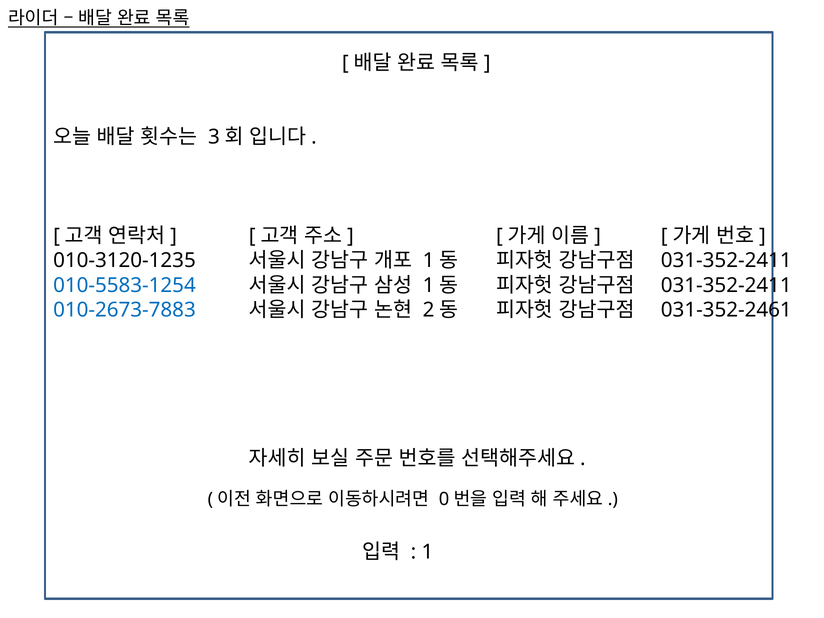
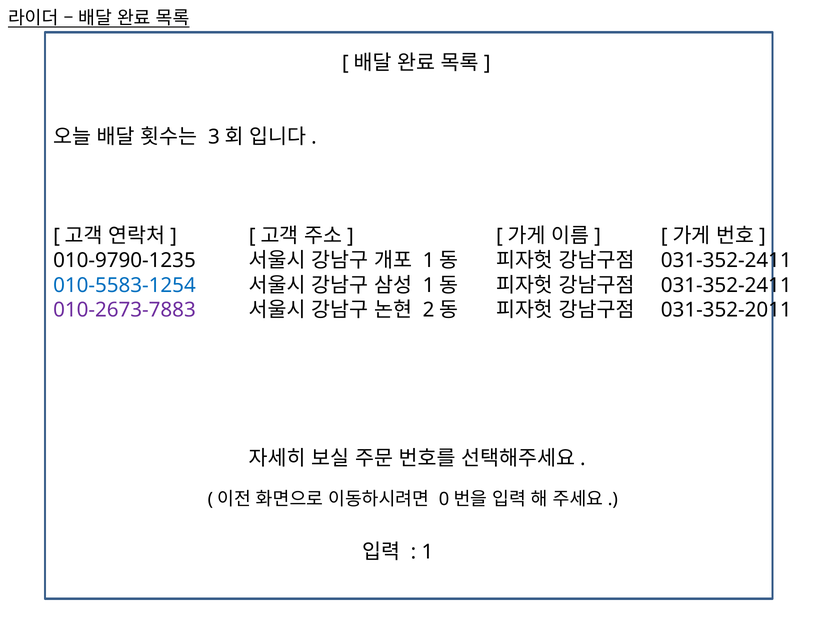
010-3120-1235: 010-3120-1235 -> 010-9790-1235
010-2673-7883 colour: blue -> purple
031-352-2461: 031-352-2461 -> 031-352-2011
